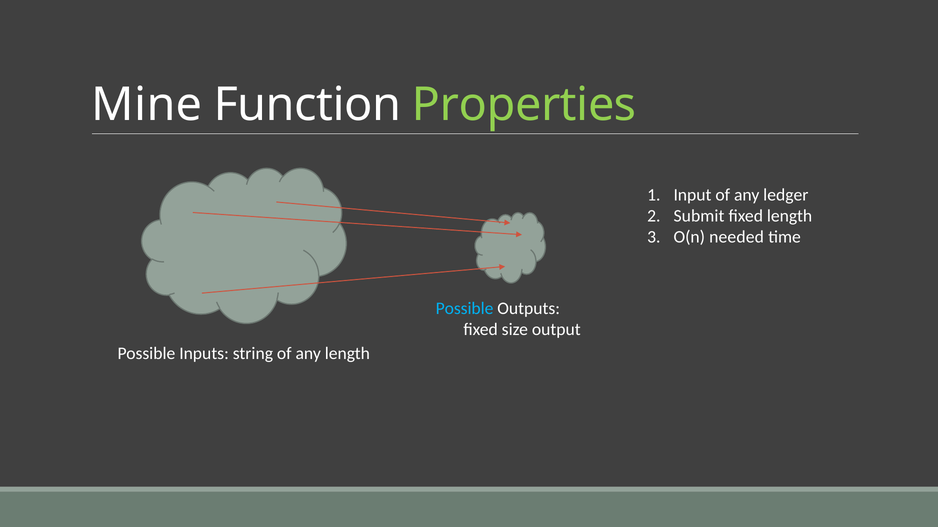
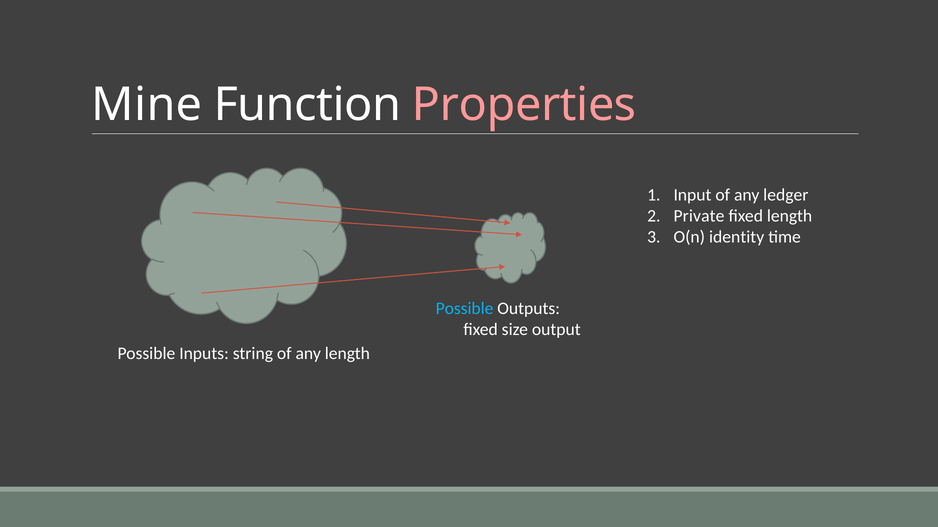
Properties colour: light green -> pink
Submit: Submit -> Private
needed: needed -> identity
